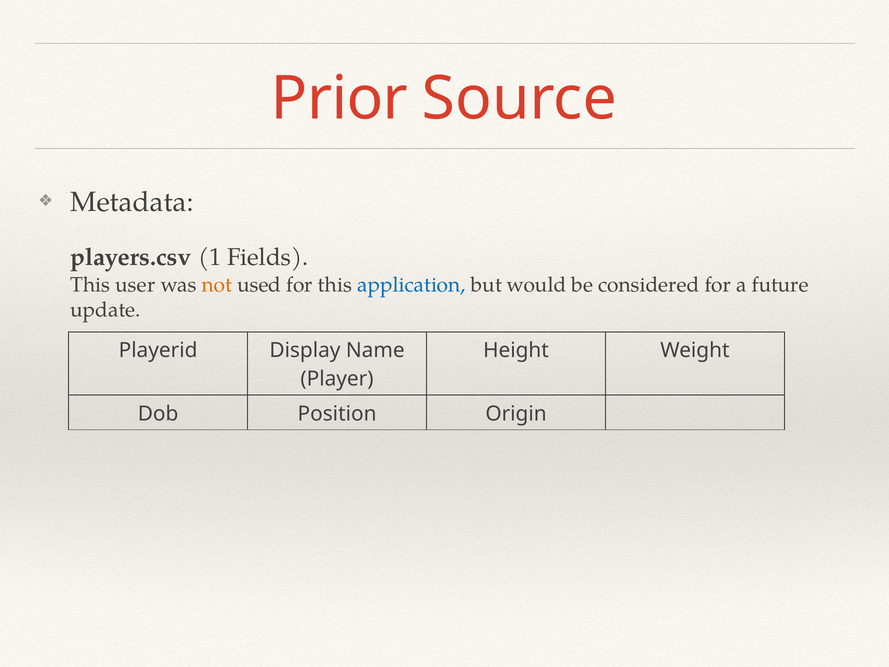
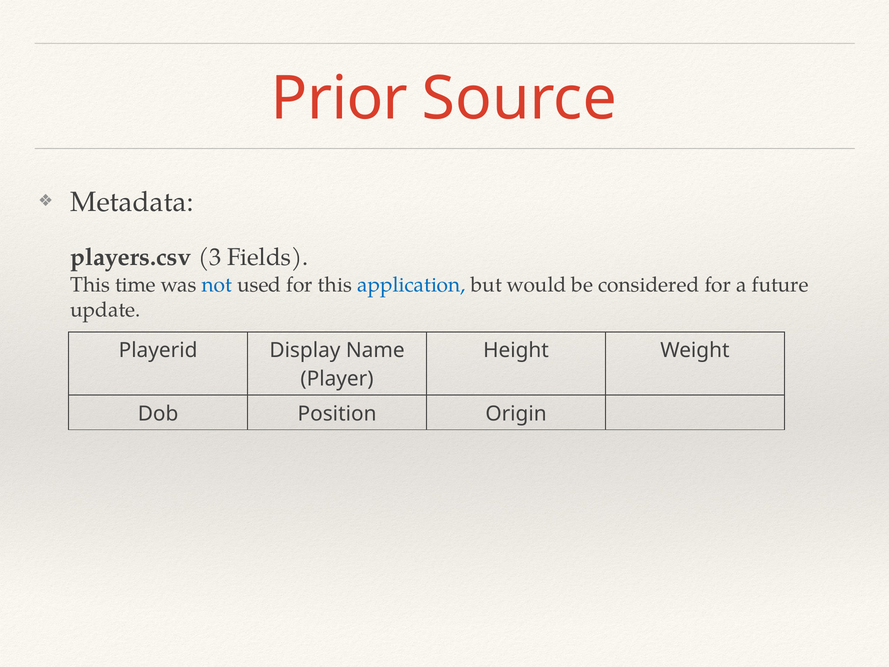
1: 1 -> 3
user: user -> time
not colour: orange -> blue
